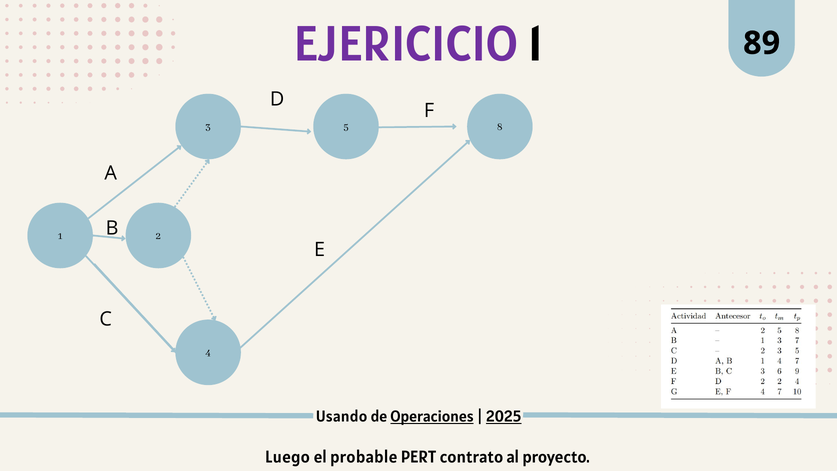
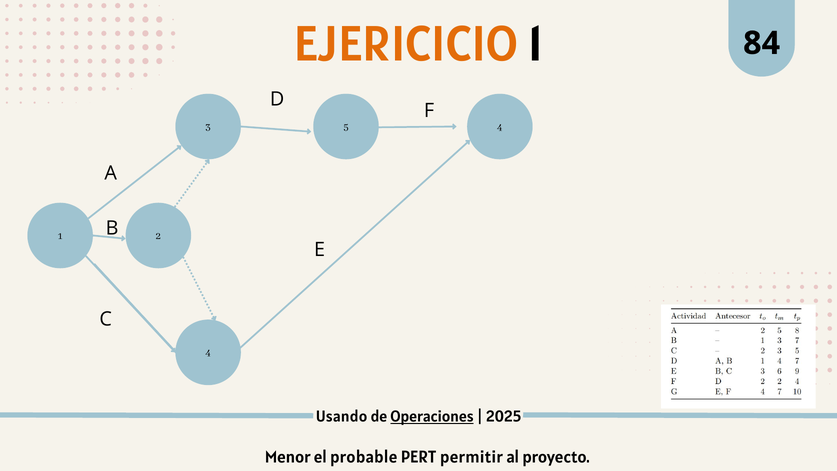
EJERICICIO colour: purple -> orange
89: 89 -> 84
5 8: 8 -> 4
2025 underline: present -> none
Luego: Luego -> Menor
contrato: contrato -> permitir
